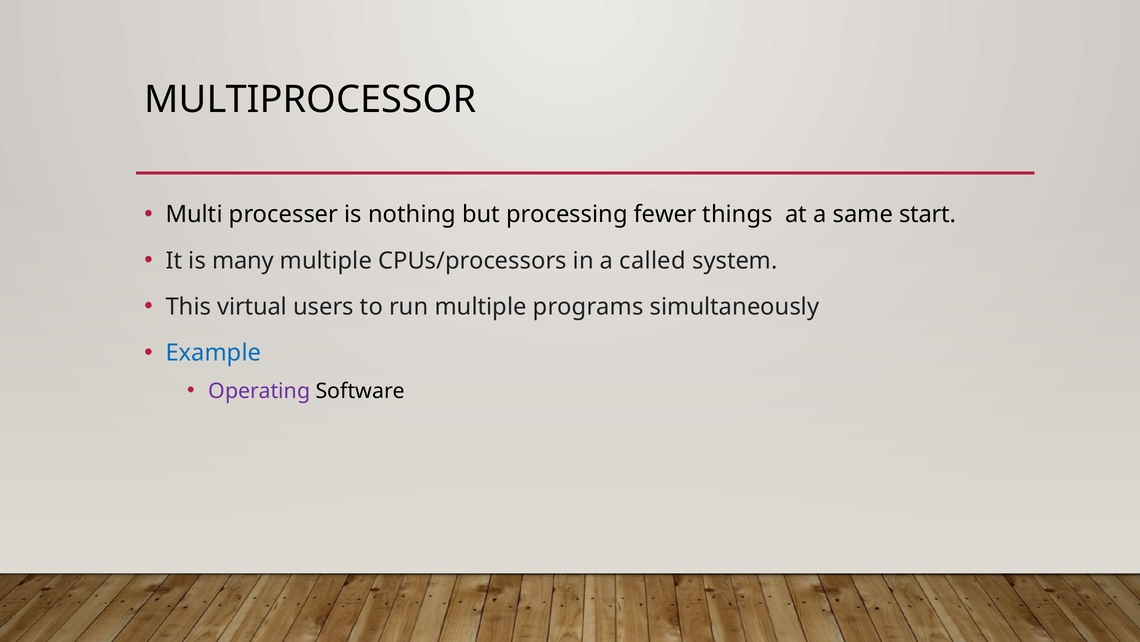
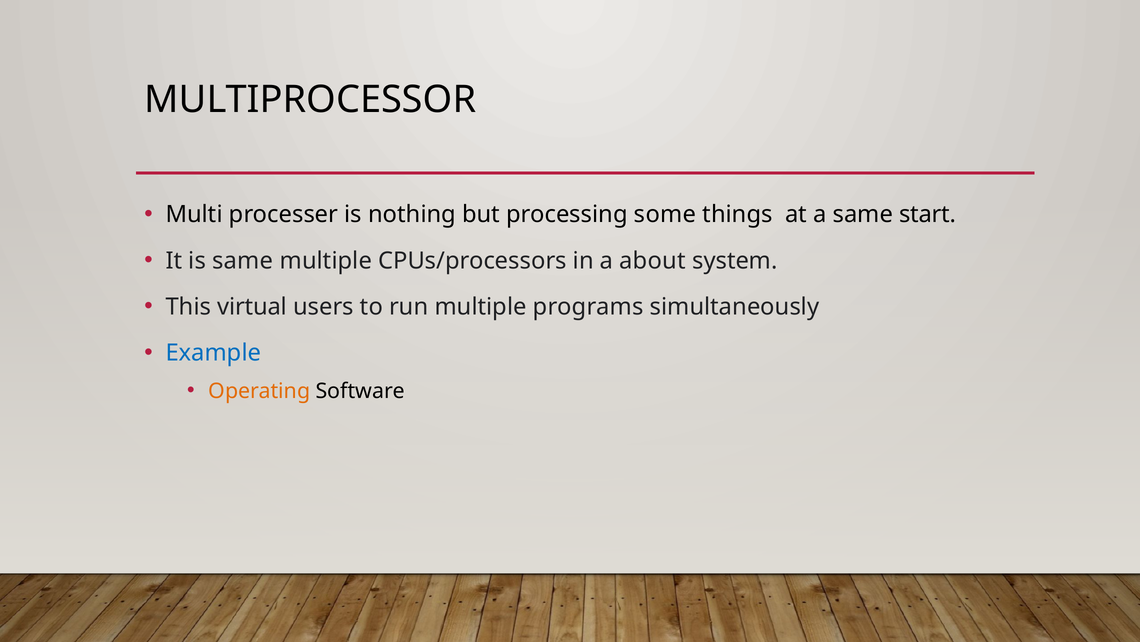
fewer: fewer -> some
is many: many -> same
called: called -> about
Operating colour: purple -> orange
